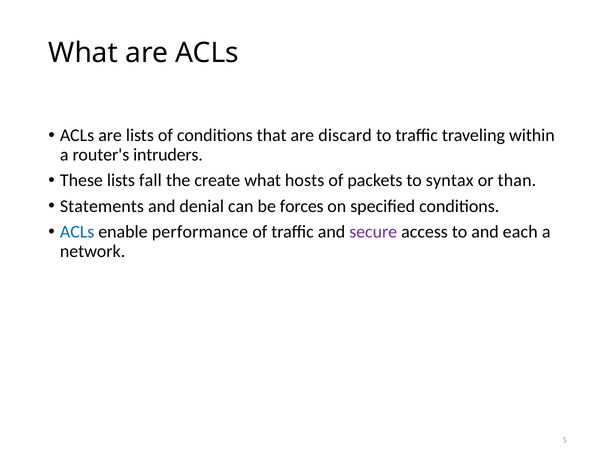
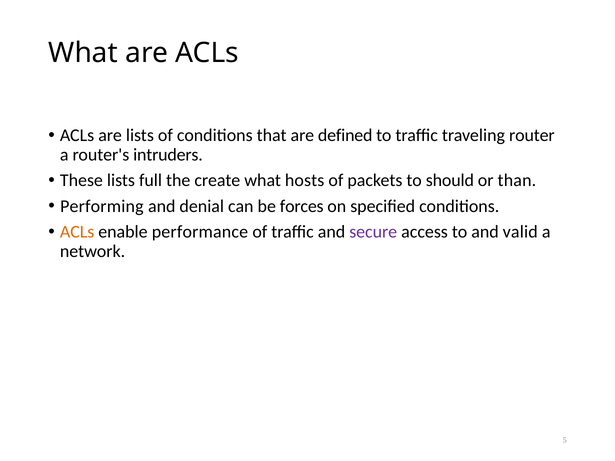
discard: discard -> defined
within: within -> router
fall: fall -> full
syntax: syntax -> should
Statements: Statements -> Performing
ACLs at (77, 232) colour: blue -> orange
each: each -> valid
